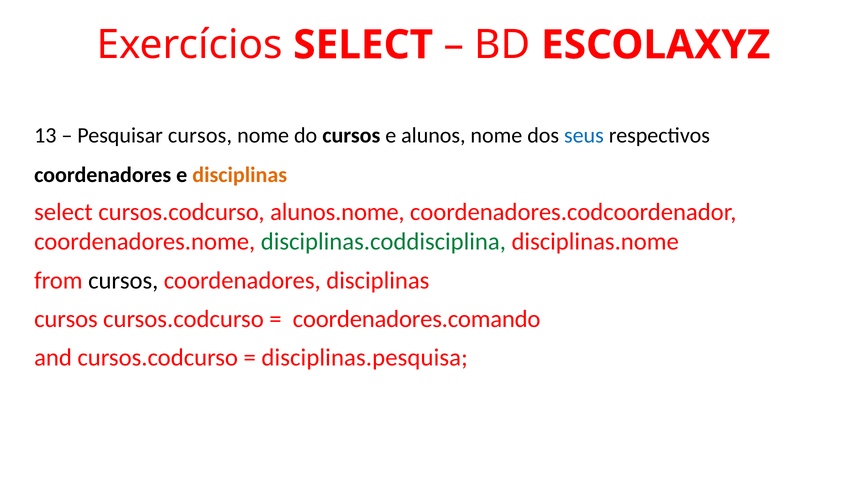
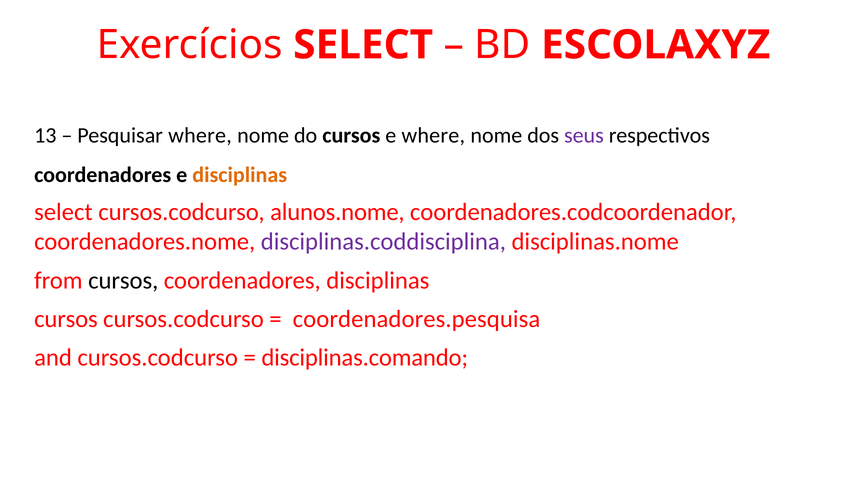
Pesquisar cursos: cursos -> where
e alunos: alunos -> where
seus colour: blue -> purple
disciplinas.coddisciplina colour: green -> purple
coordenadores.comando: coordenadores.comando -> coordenadores.pesquisa
disciplinas.pesquisa: disciplinas.pesquisa -> disciplinas.comando
